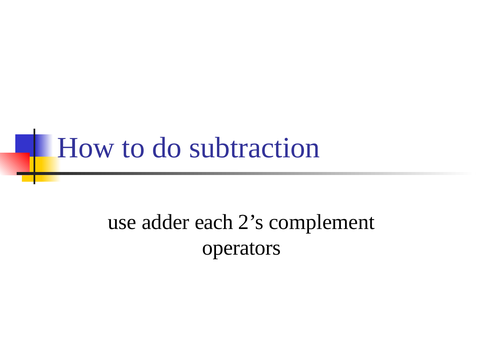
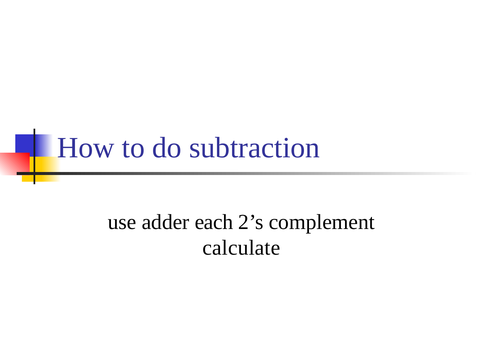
operators: operators -> calculate
